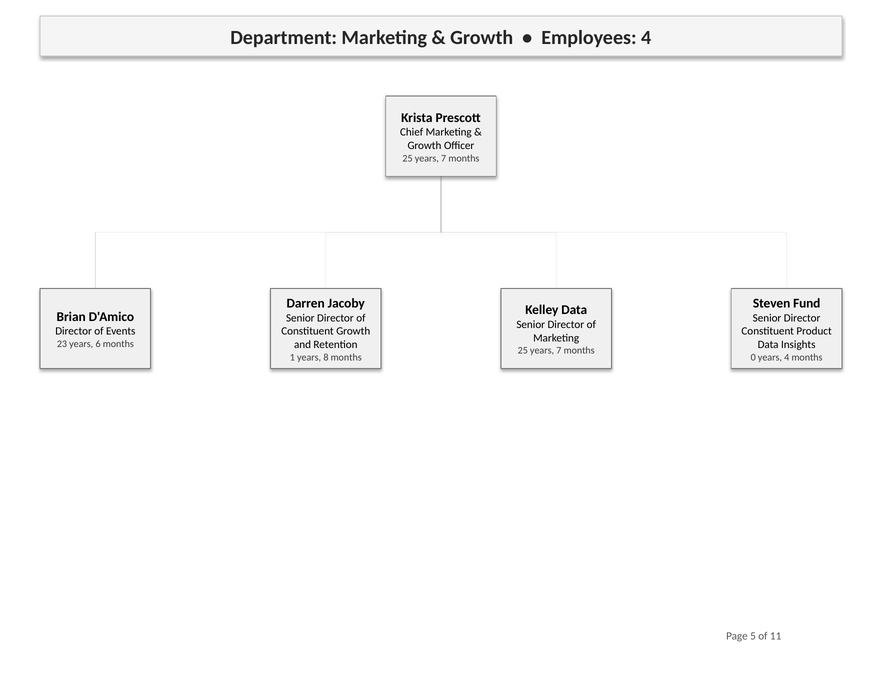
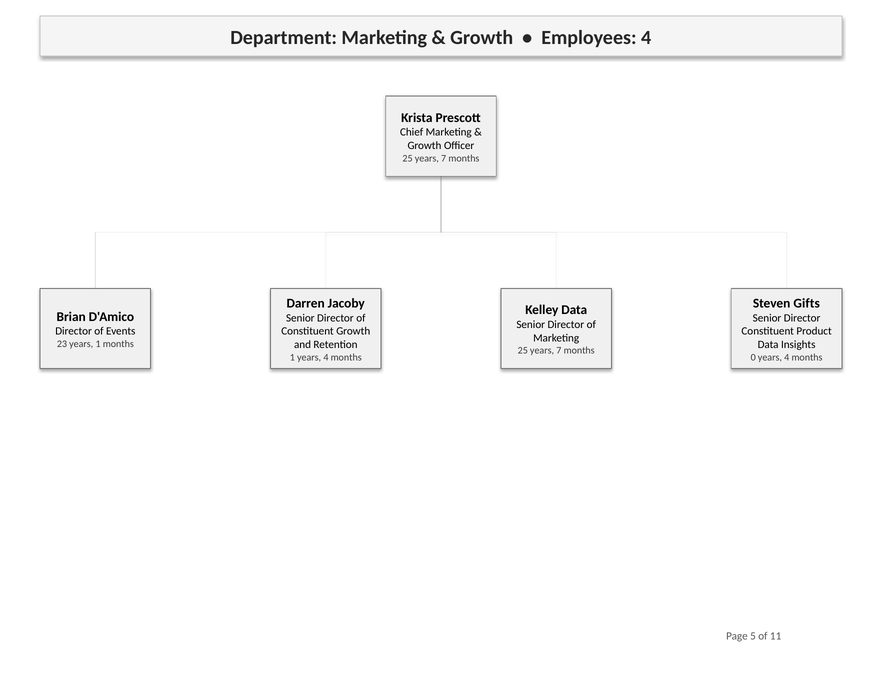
Fund: Fund -> Gifts
years 6: 6 -> 1
1 years 8: 8 -> 4
